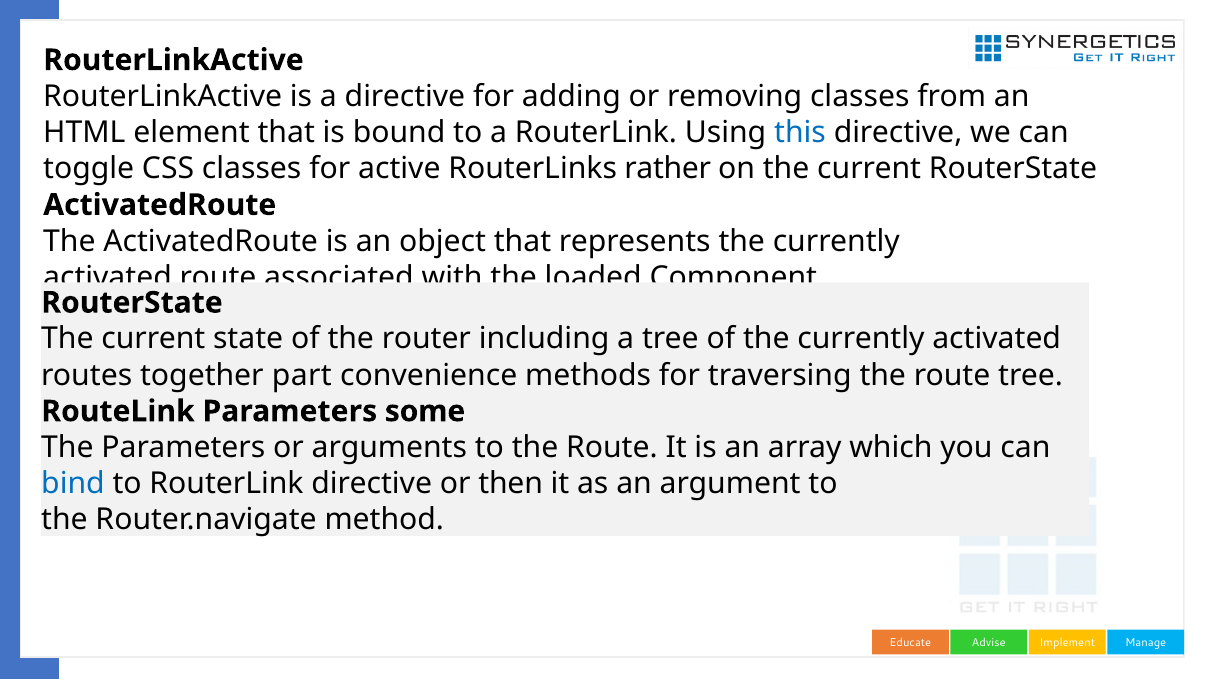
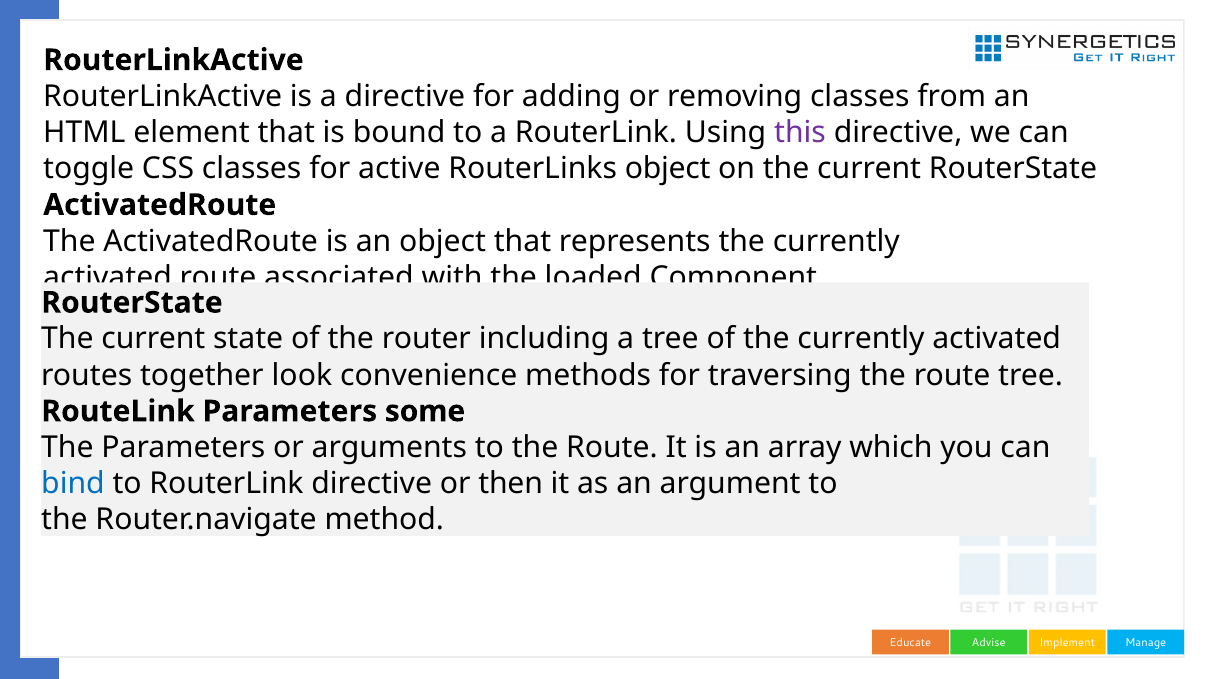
this colour: blue -> purple
RouterLinks rather: rather -> object
part: part -> look
